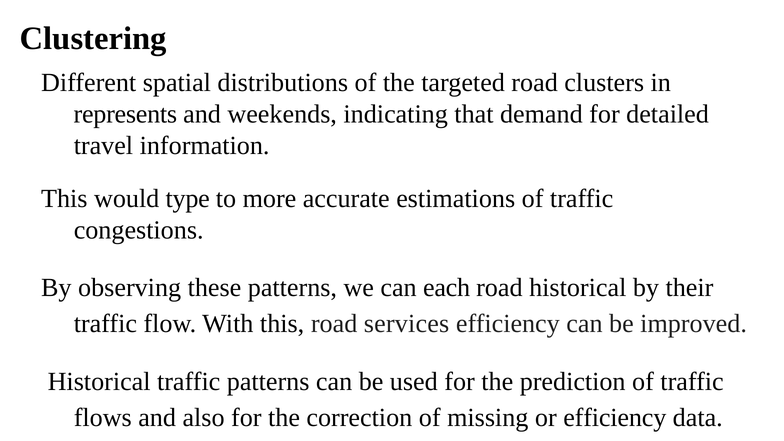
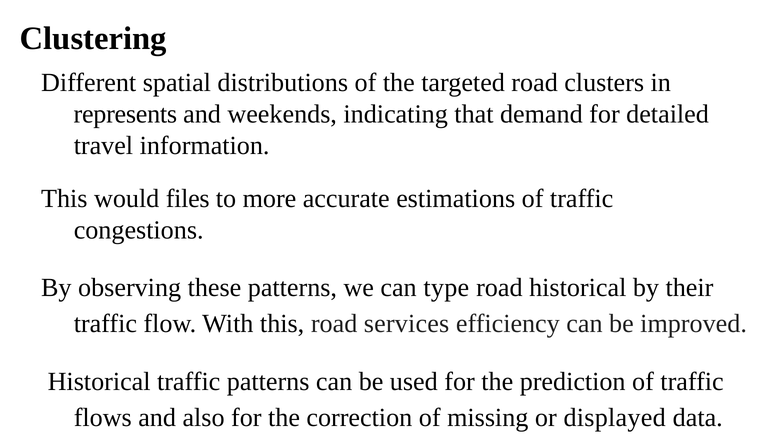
type: type -> files
each: each -> type
or efficiency: efficiency -> displayed
